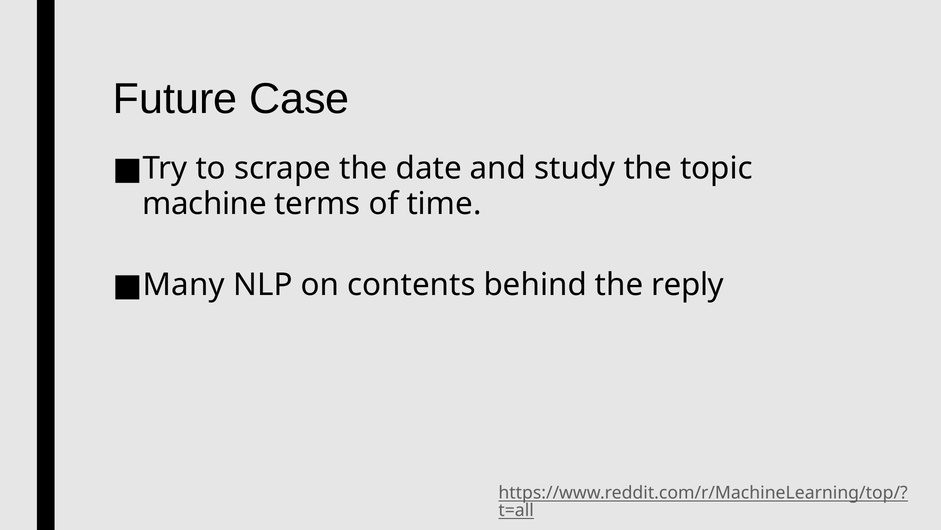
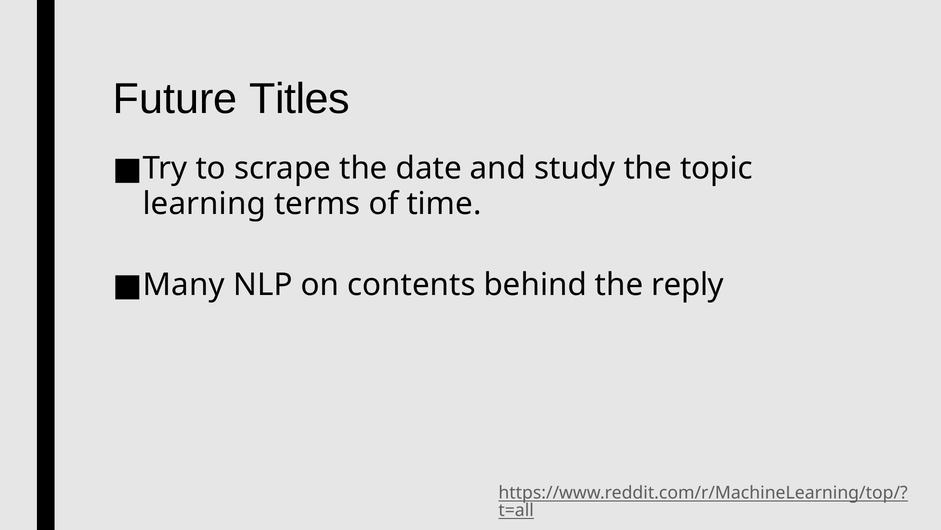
Case: Case -> Titles
machine: machine -> learning
